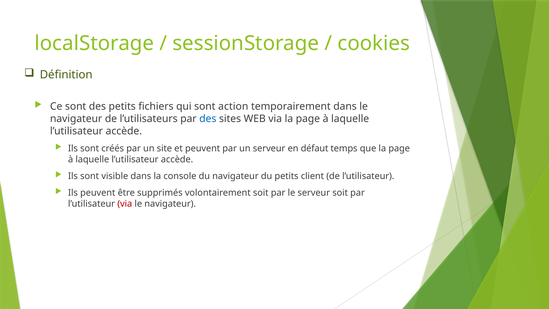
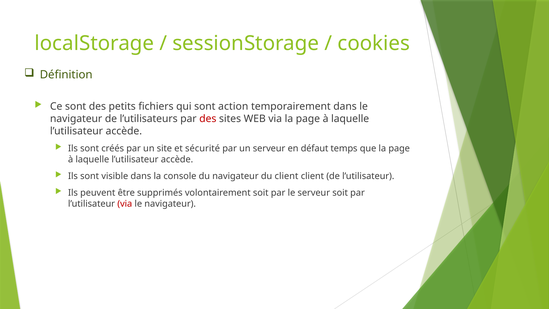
des at (208, 119) colour: blue -> red
et peuvent: peuvent -> sécurité
du petits: petits -> client
